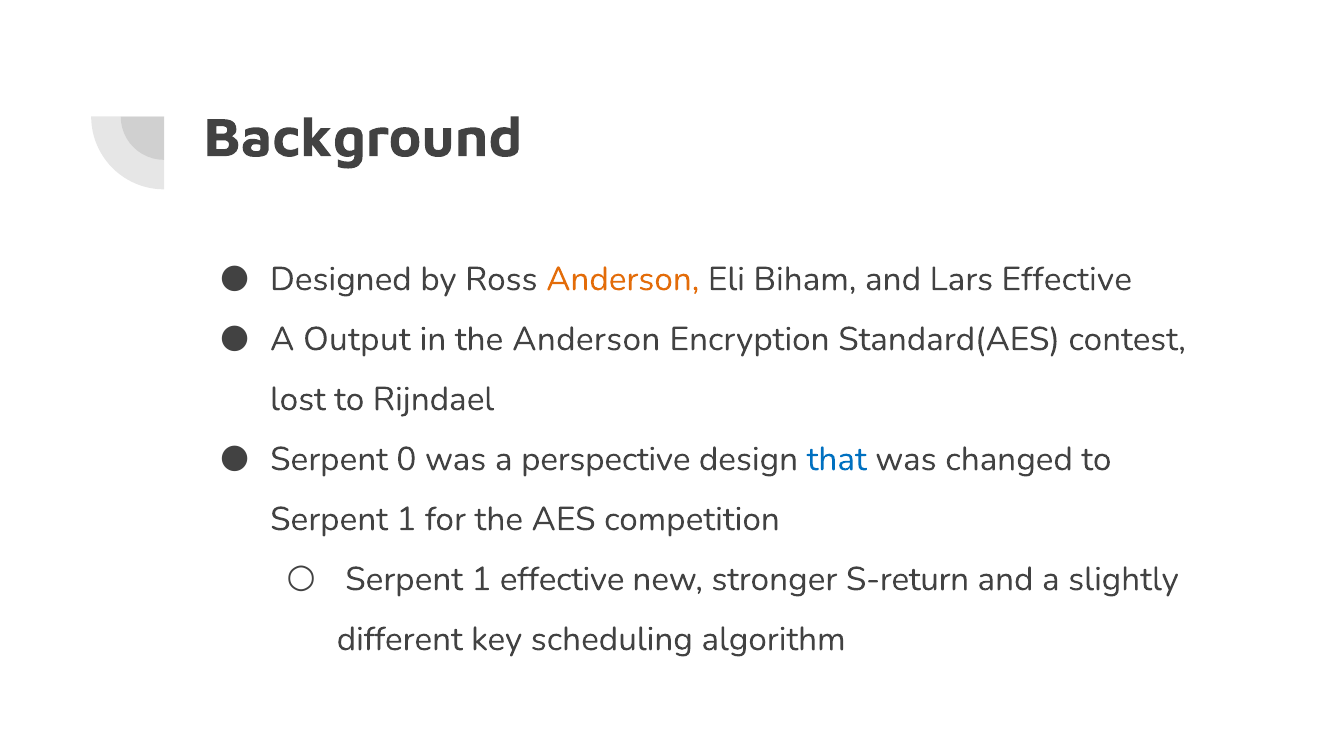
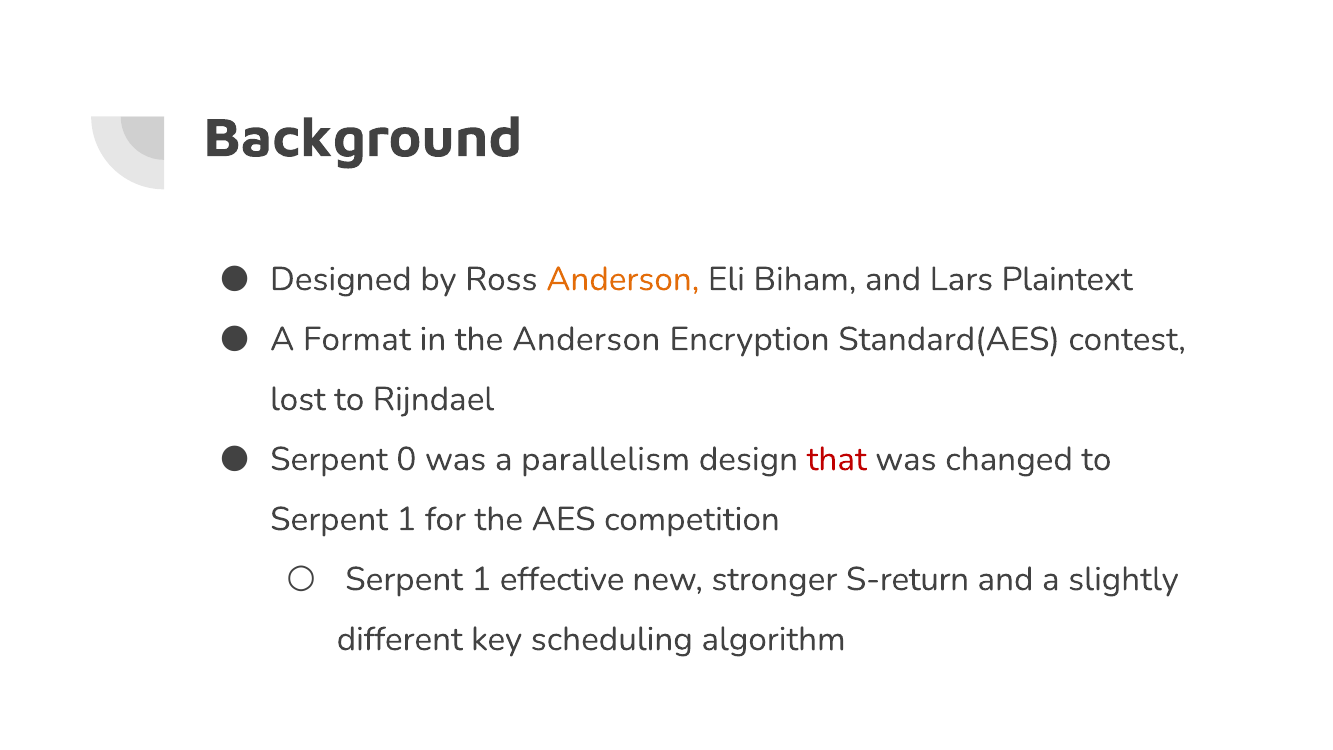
Lars Effective: Effective -> Plaintext
Output: Output -> Format
perspective: perspective -> parallelism
that colour: blue -> red
